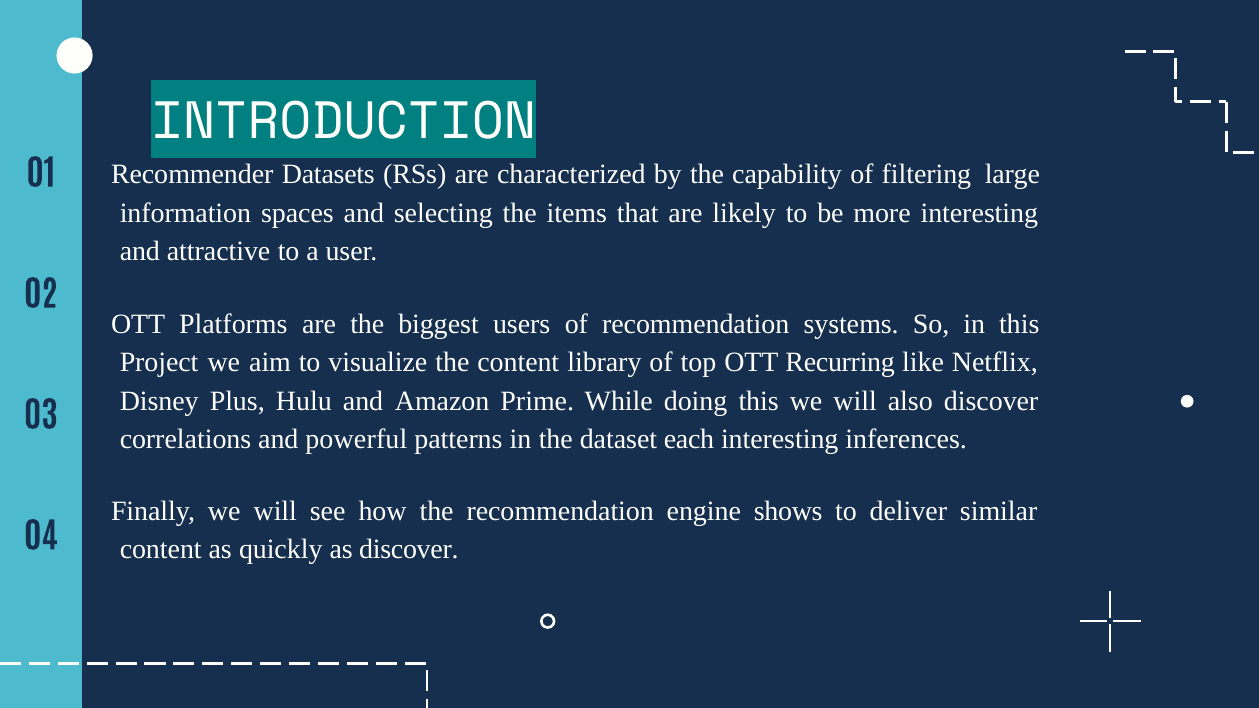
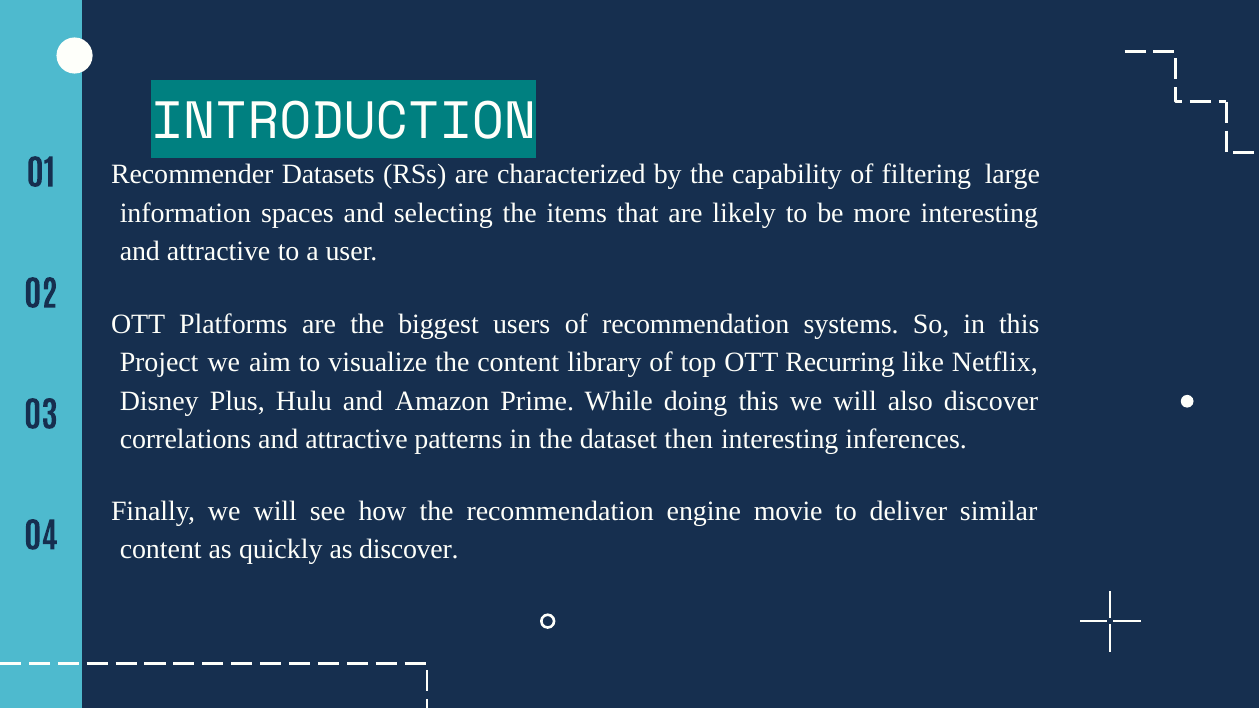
correlations and powerful: powerful -> attractive
each: each -> then
shows: shows -> movie
